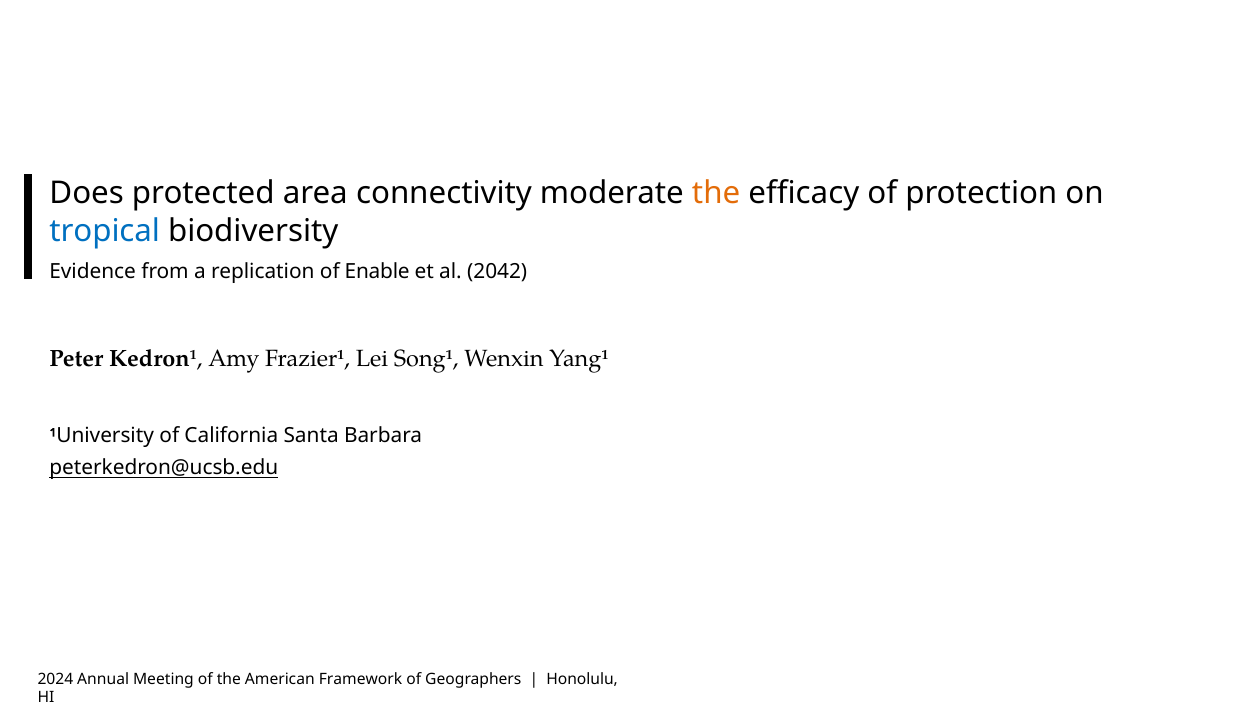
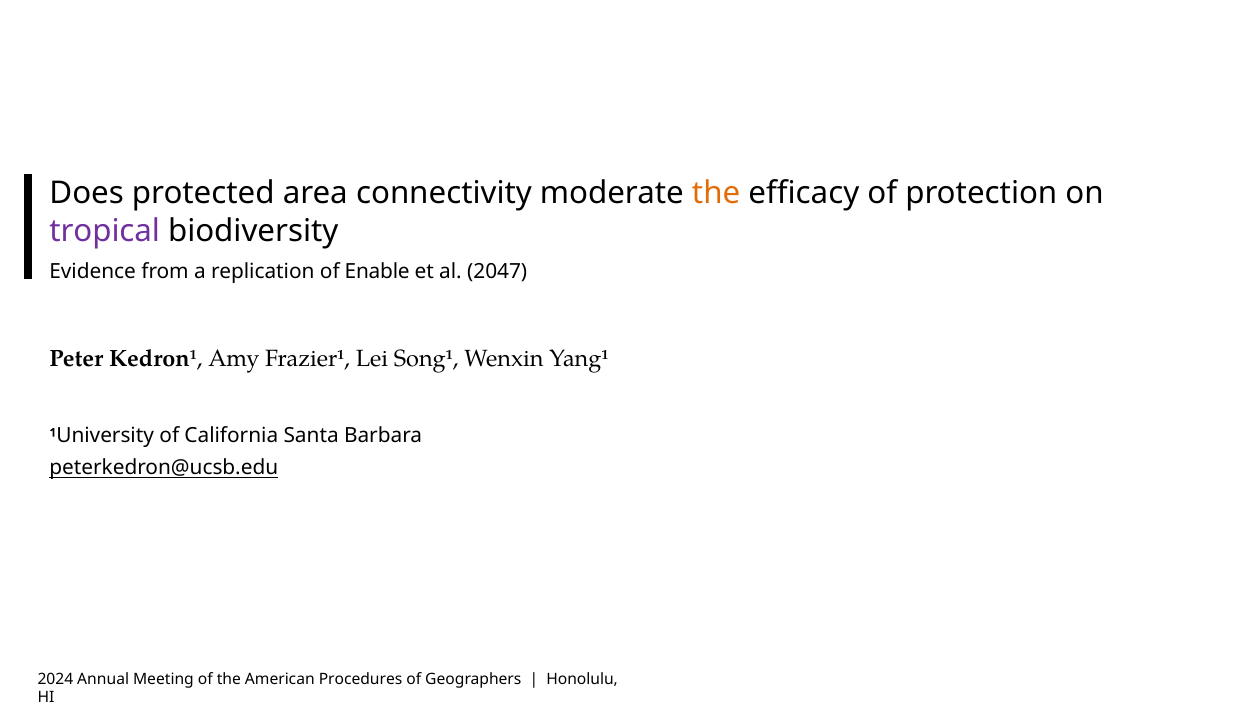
tropical colour: blue -> purple
2042: 2042 -> 2047
Framework: Framework -> Procedures
